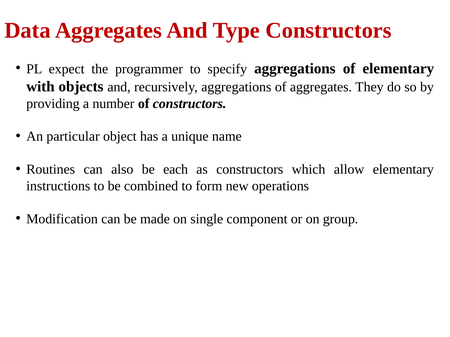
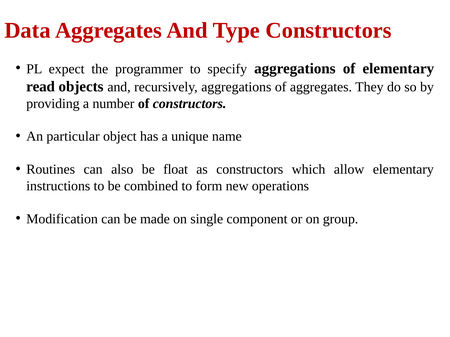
with: with -> read
each: each -> float
